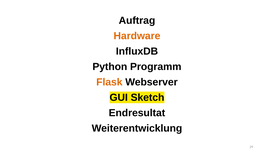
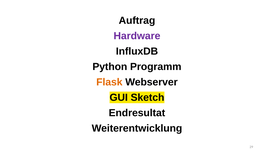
Hardware colour: orange -> purple
